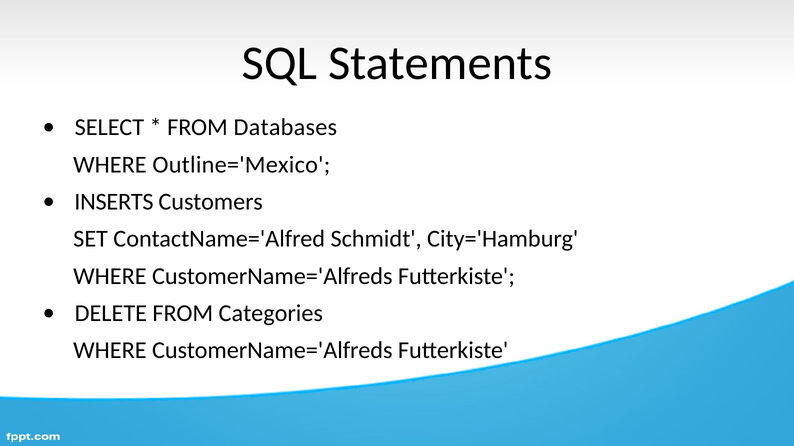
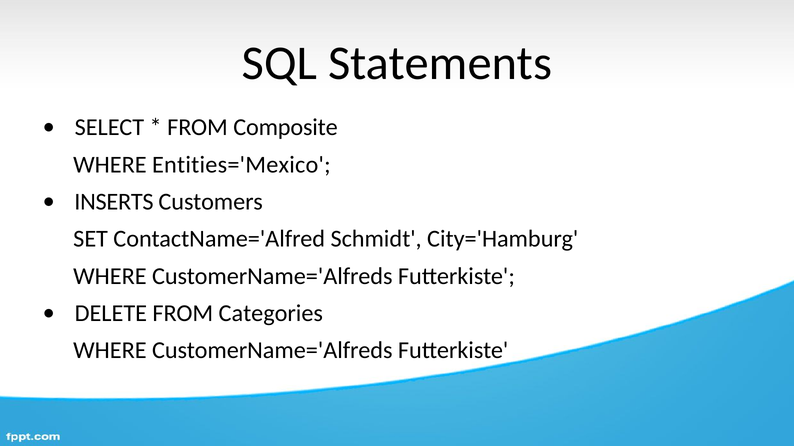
Databases: Databases -> Composite
Outline='Mexico: Outline='Mexico -> Entities='Mexico
